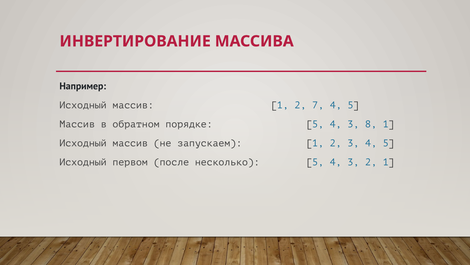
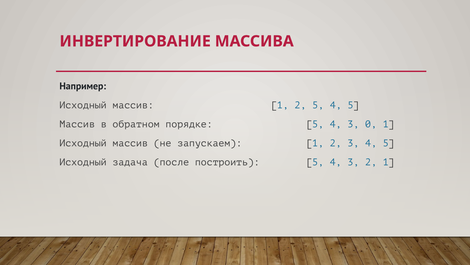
2 7: 7 -> 5
8: 8 -> 0
первом: первом -> задача
несколько: несколько -> построить
